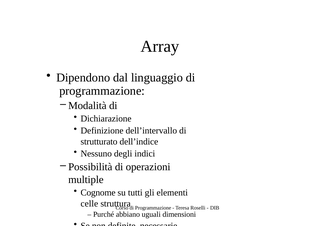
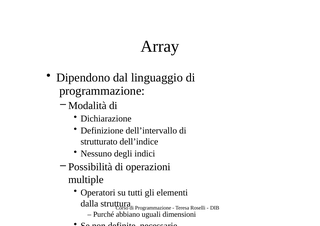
Cognome: Cognome -> Operatori
celle: celle -> dalla
